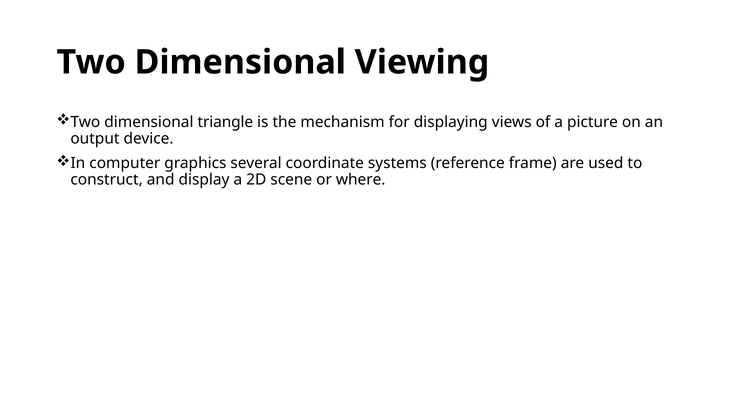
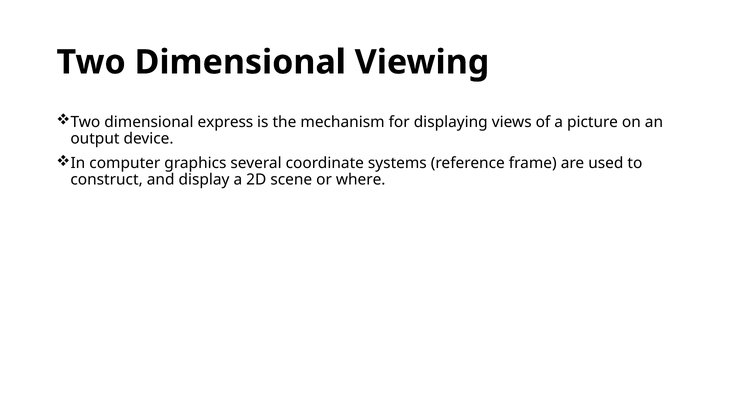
triangle: triangle -> express
